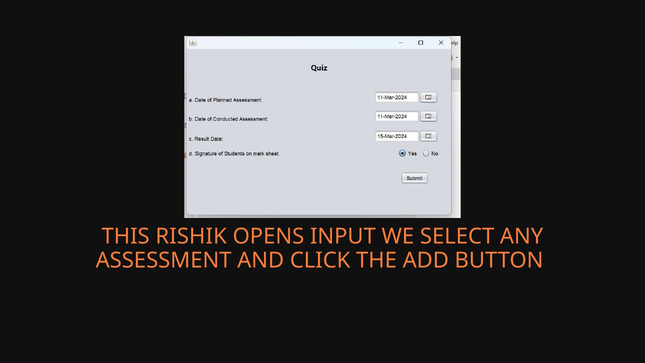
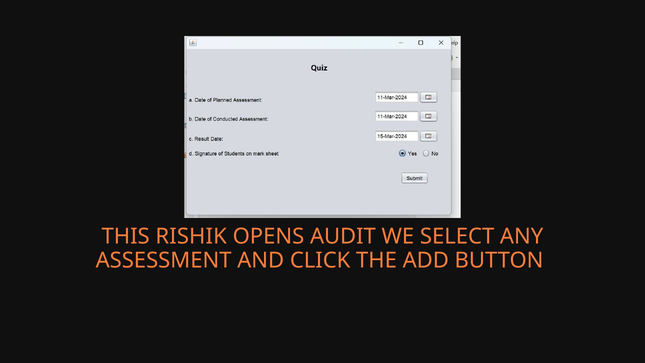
INPUT: INPUT -> AUDIT
